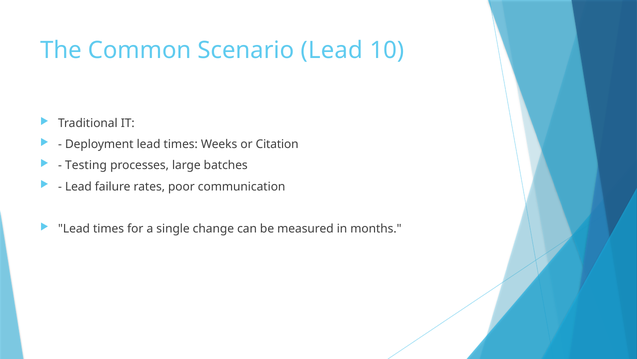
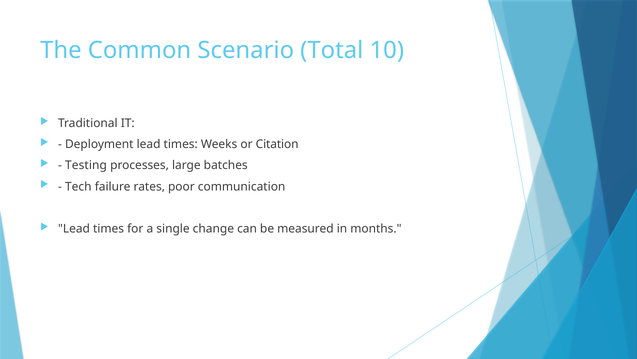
Scenario Lead: Lead -> Total
Lead at (78, 186): Lead -> Tech
